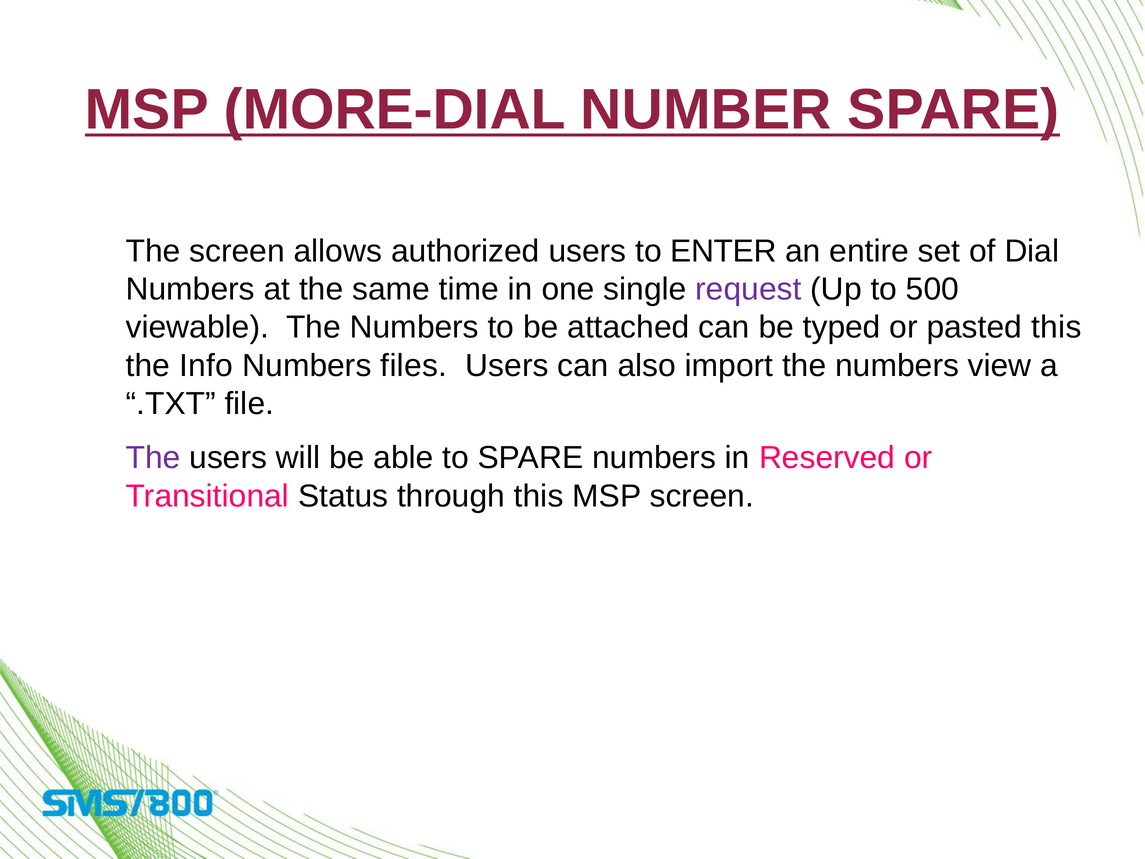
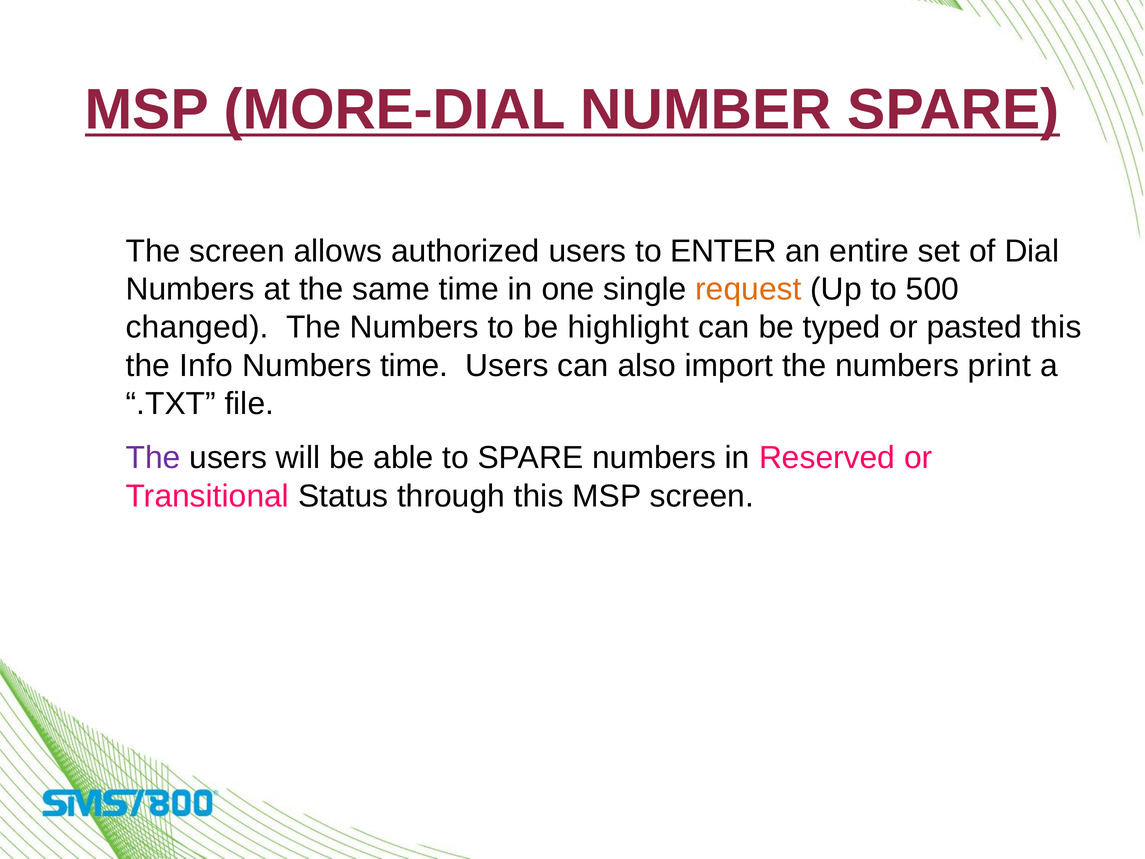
request colour: purple -> orange
viewable: viewable -> changed
attached: attached -> highlight
Numbers files: files -> time
view: view -> print
